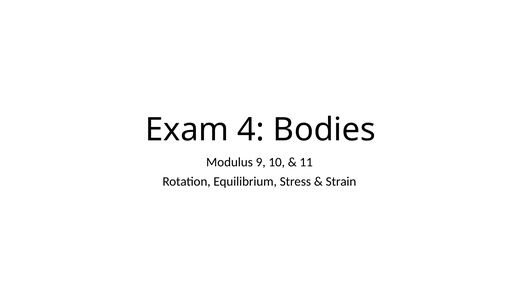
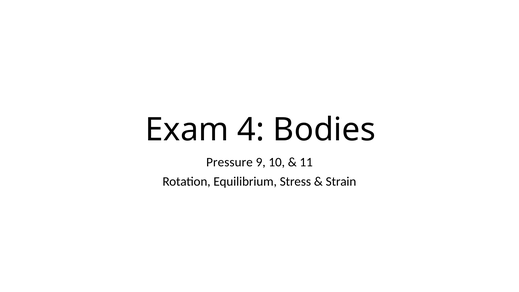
Modulus: Modulus -> Pressure
